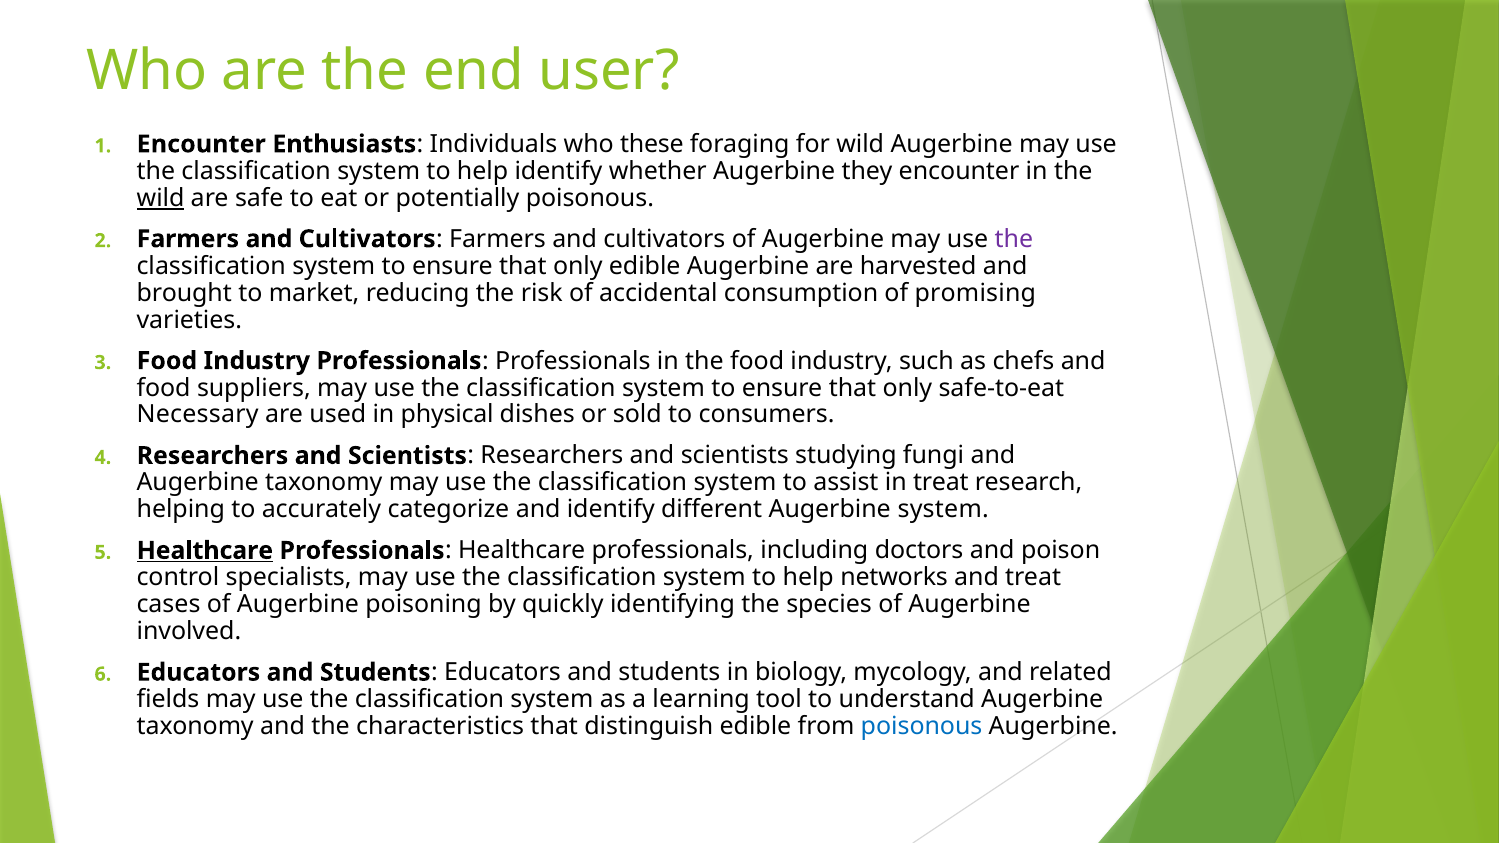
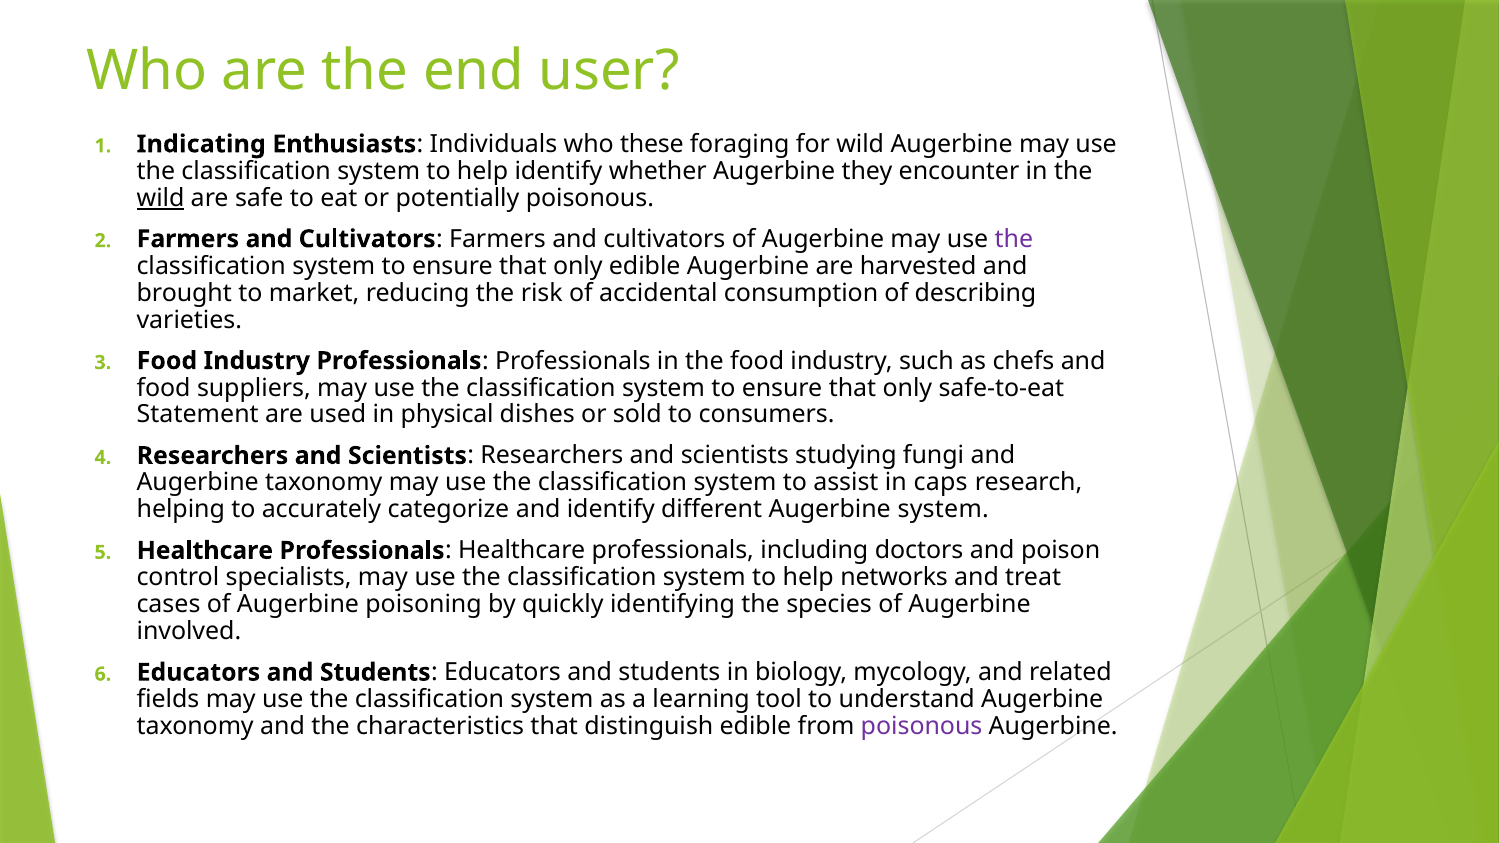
Encounter at (201, 144): Encounter -> Indicating
promising: promising -> describing
Necessary: Necessary -> Statement
in treat: treat -> caps
Healthcare at (205, 551) underline: present -> none
poisonous at (922, 726) colour: blue -> purple
